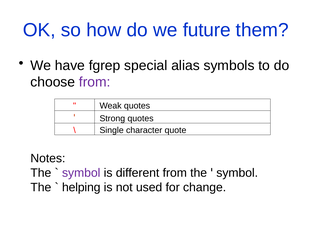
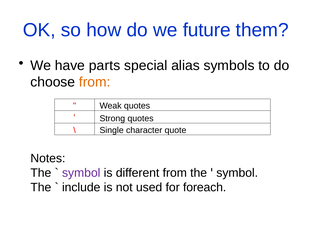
fgrep: fgrep -> parts
from at (95, 82) colour: purple -> orange
helping: helping -> include
change: change -> foreach
